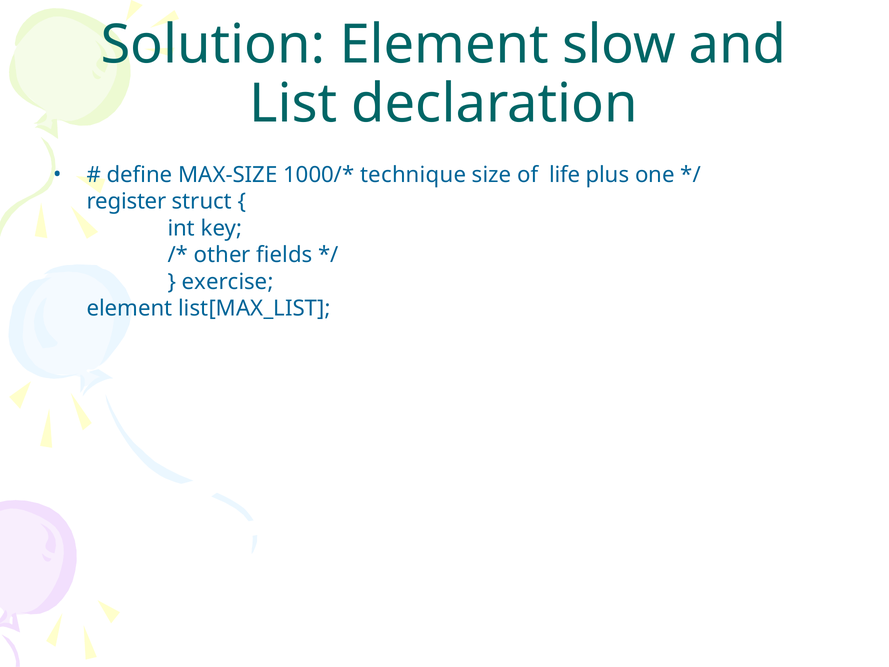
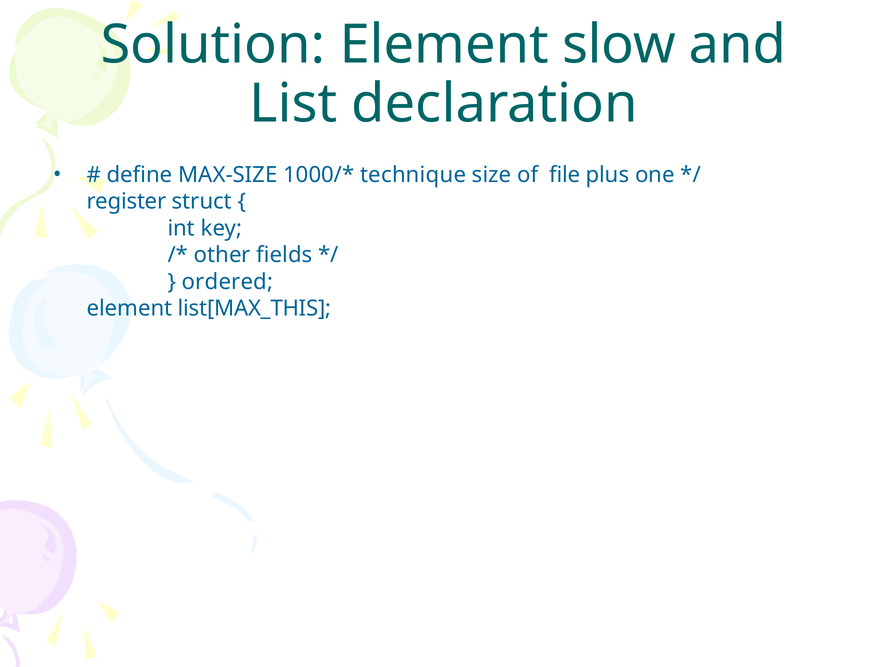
life: life -> file
exercise: exercise -> ordered
list[MAX_LIST: list[MAX_LIST -> list[MAX_THIS
